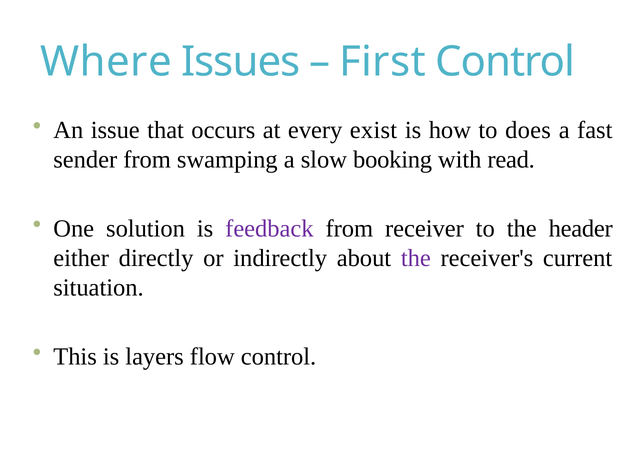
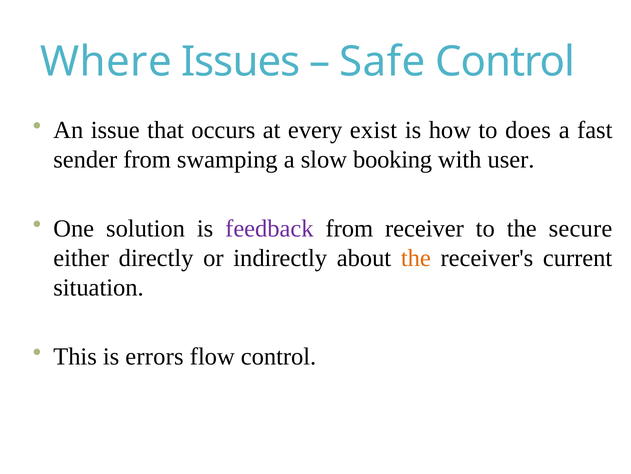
First: First -> Safe
read: read -> user
header: header -> secure
the at (416, 258) colour: purple -> orange
layers: layers -> errors
